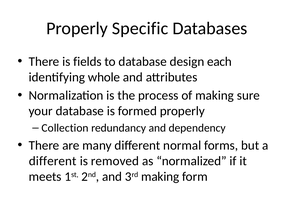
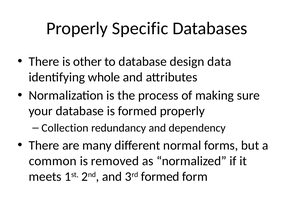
fields: fields -> other
each: each -> data
different at (53, 161): different -> common
3rd making: making -> formed
